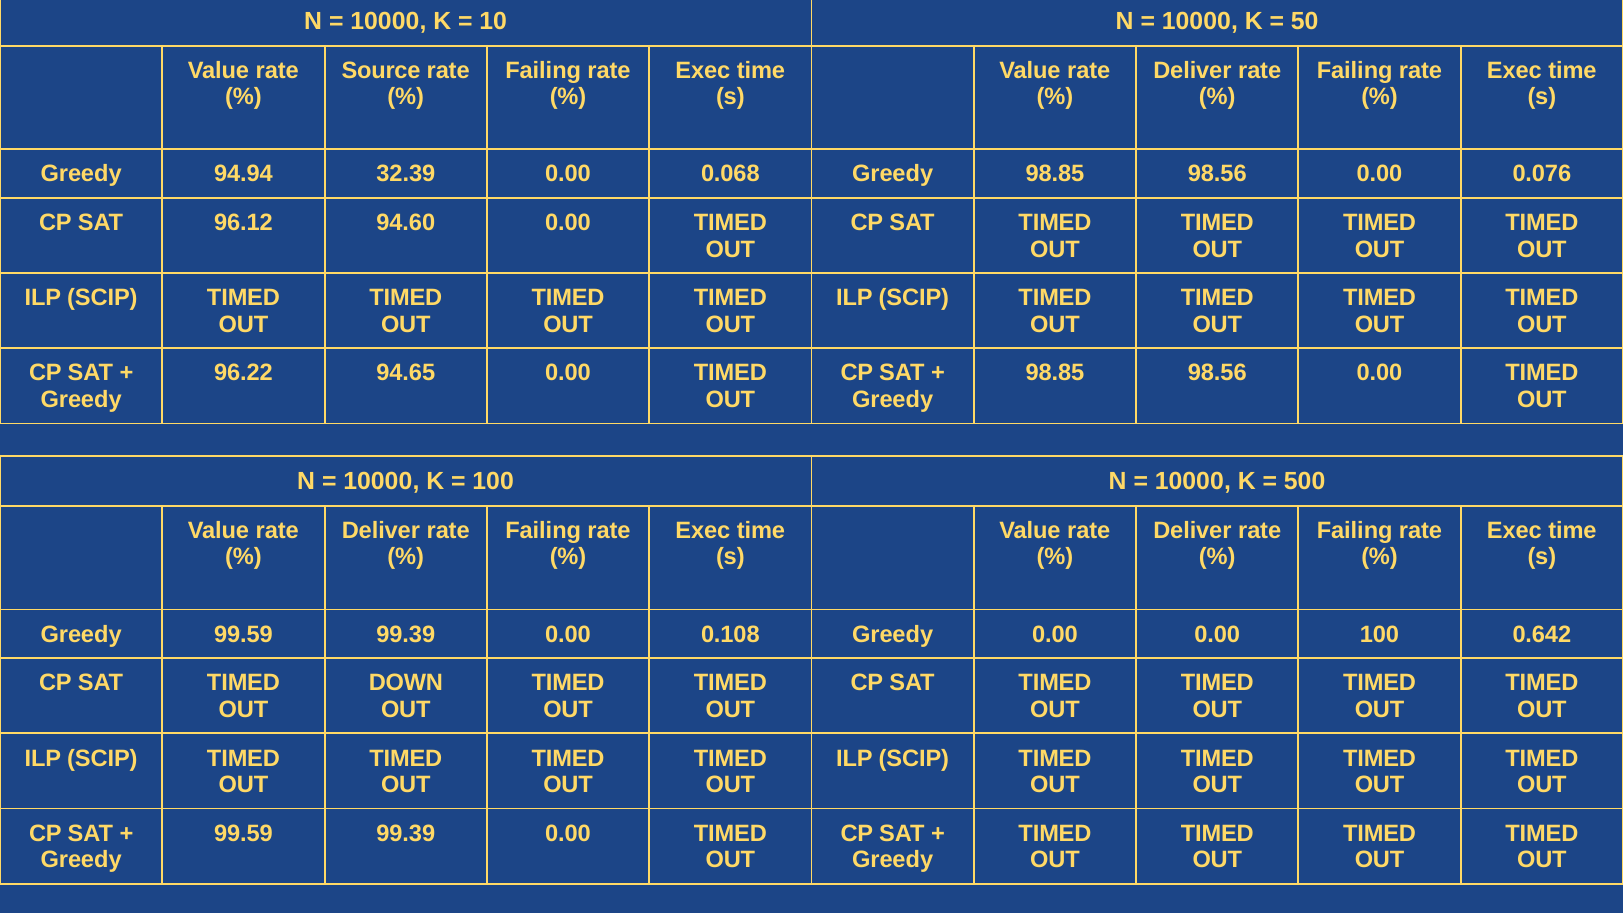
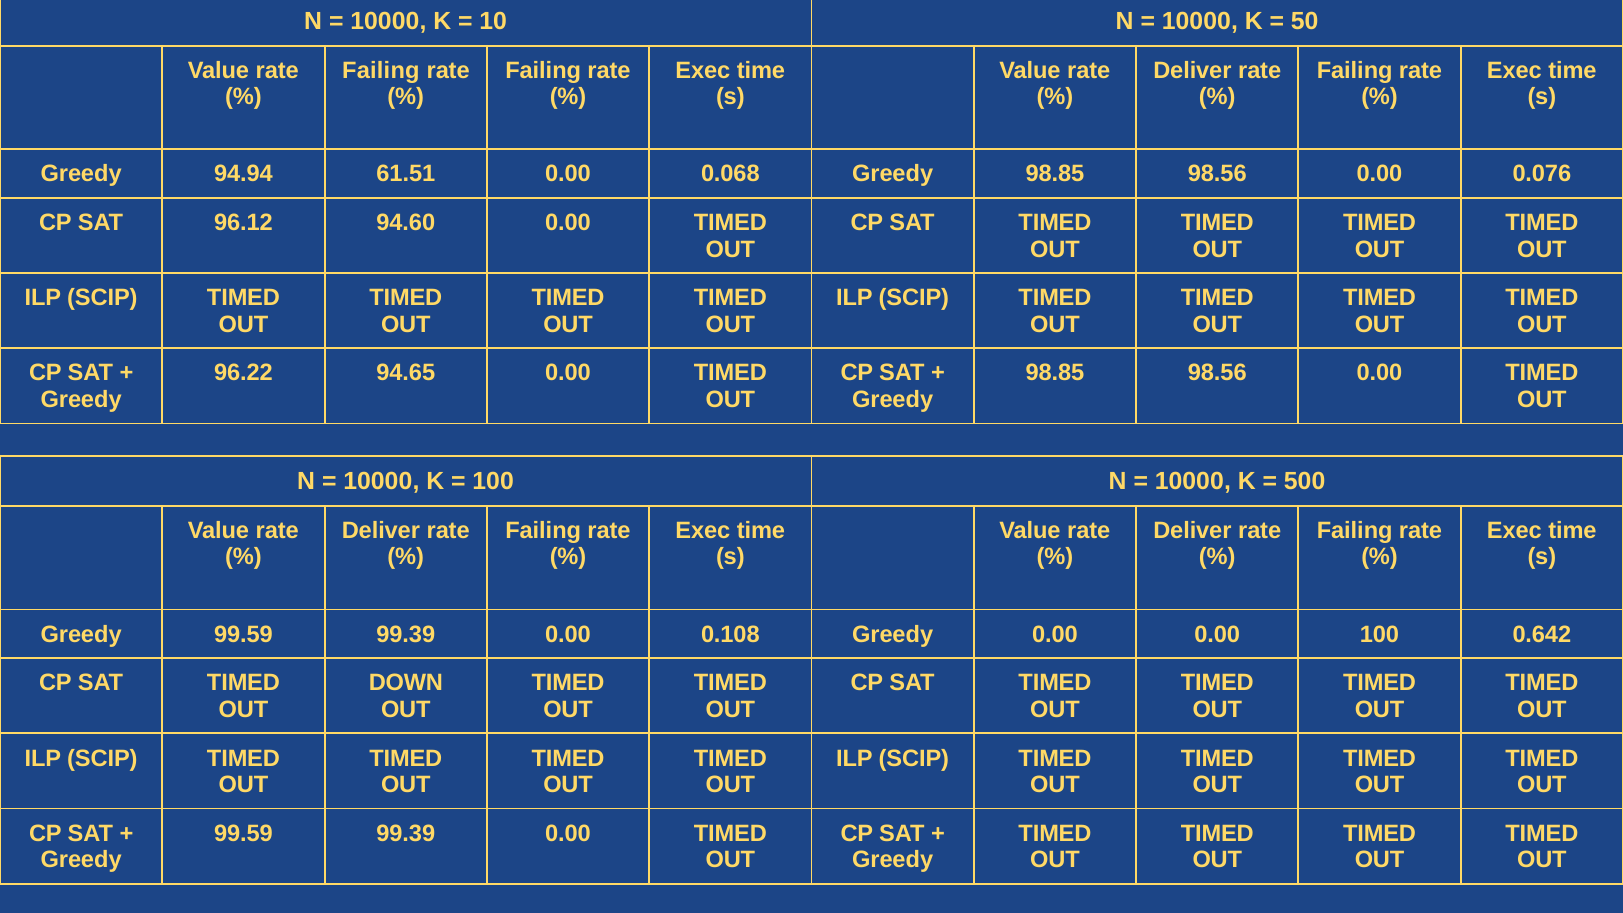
Source at (381, 71): Source -> Failing
32.39: 32.39 -> 61.51
